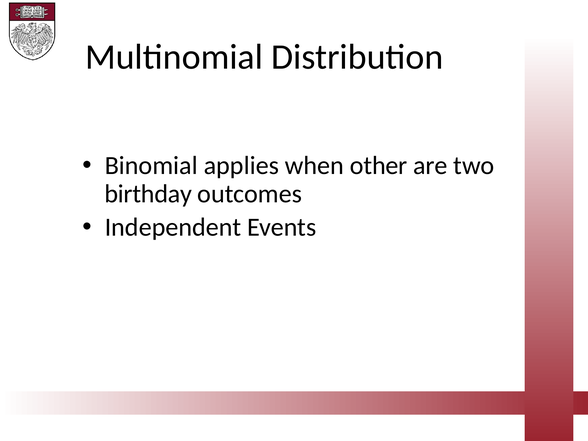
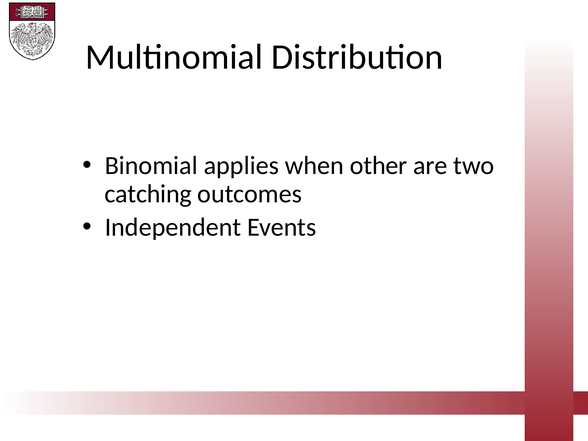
birthday: birthday -> catching
